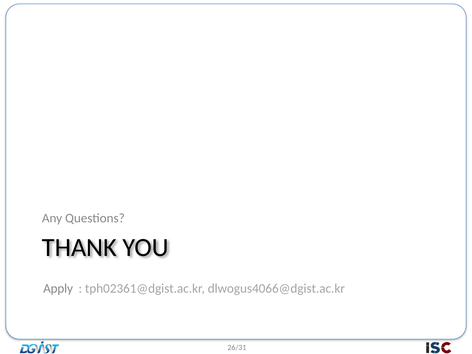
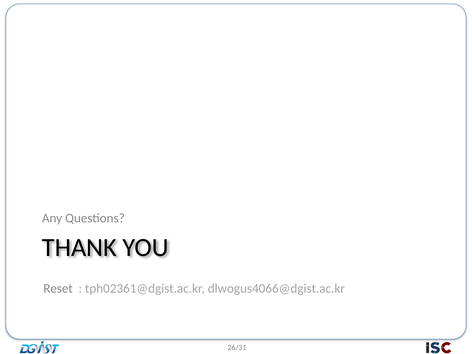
Apply: Apply -> Reset
